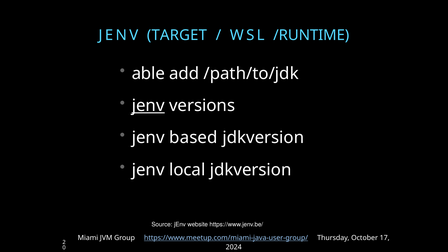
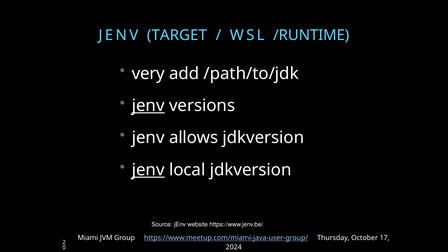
able: able -> very
based: based -> allows
jenv at (148, 170) underline: none -> present
